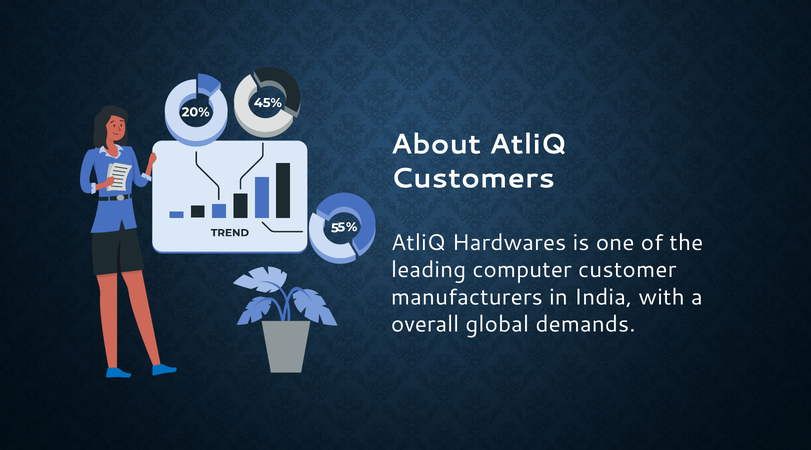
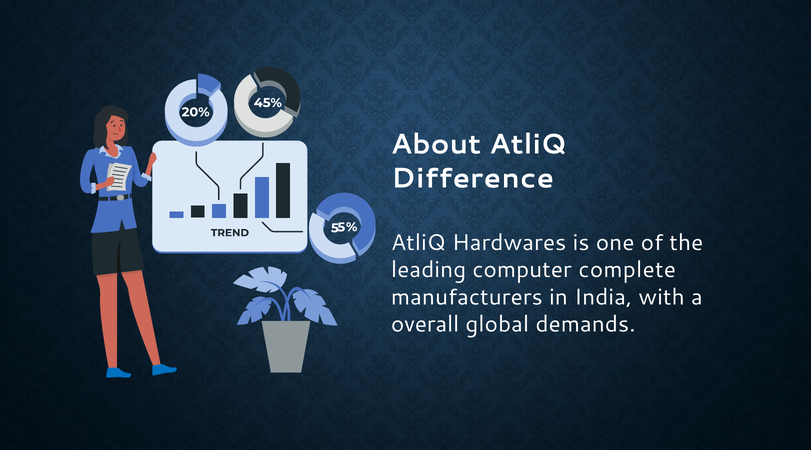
Customers: Customers -> Difference
customer: customer -> complete
